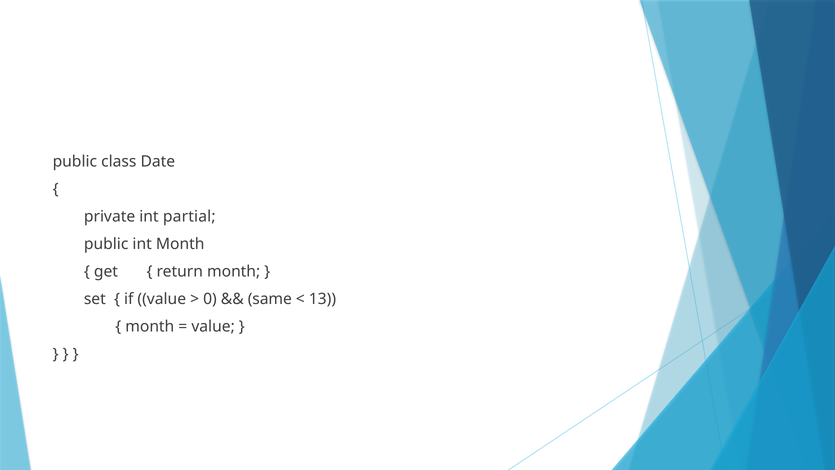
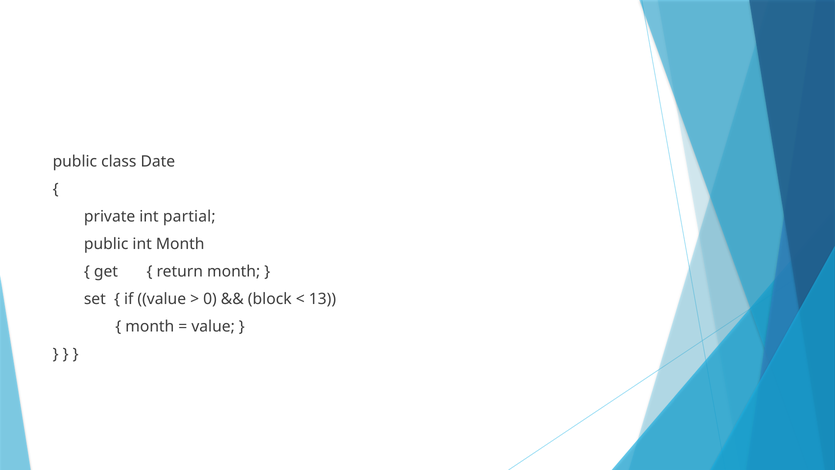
same: same -> block
